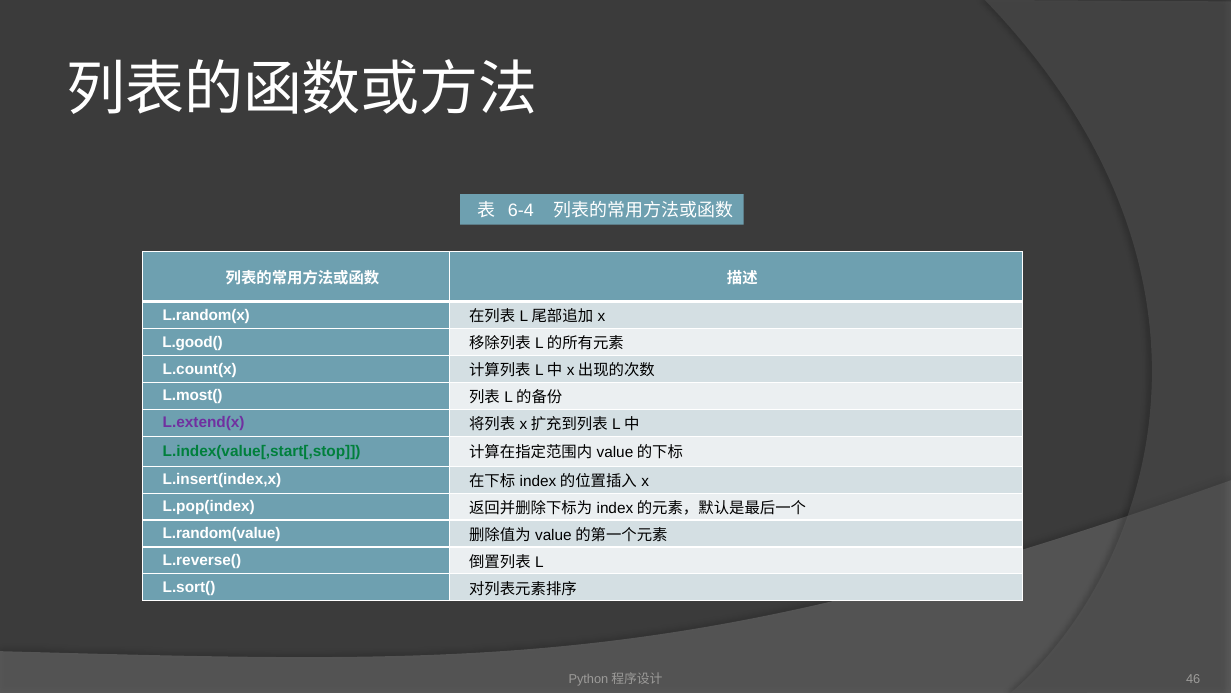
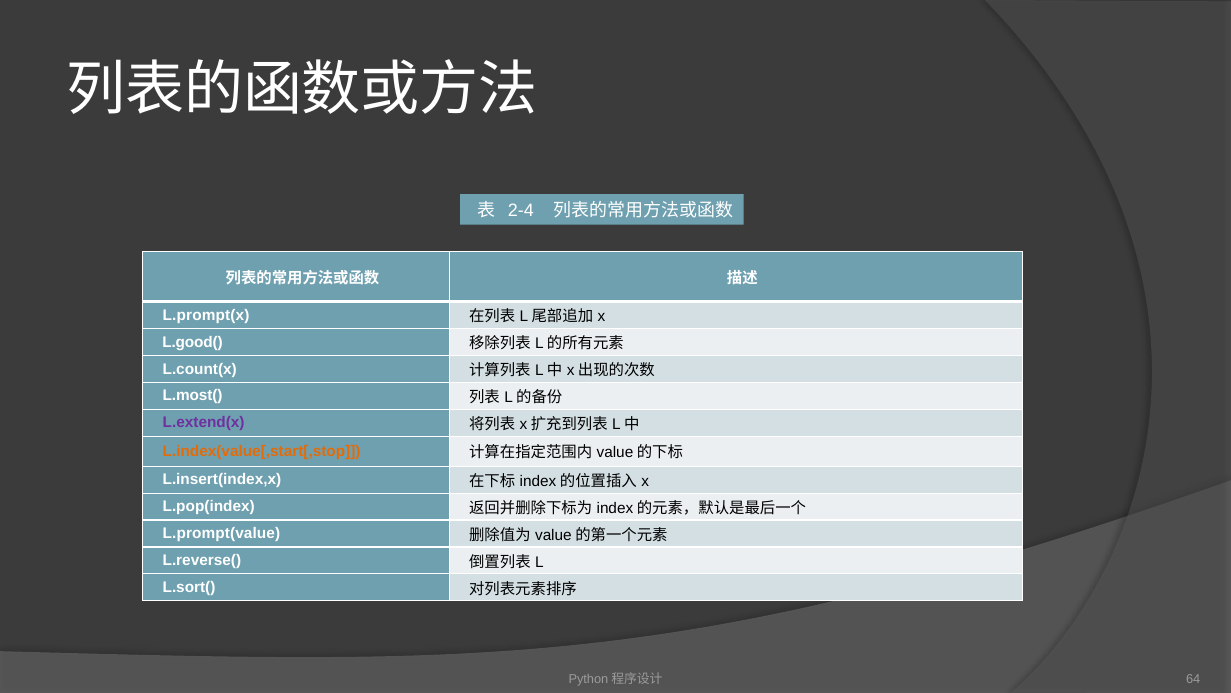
6-4: 6-4 -> 2-4
L.random(x: L.random(x -> L.prompt(x
L.index(value[,start[,stop colour: green -> orange
L.random(value: L.random(value -> L.prompt(value
46: 46 -> 64
